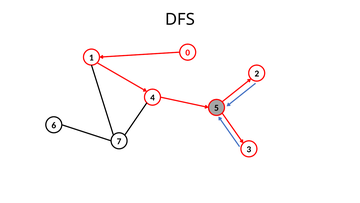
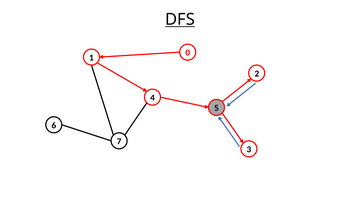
DFS underline: none -> present
